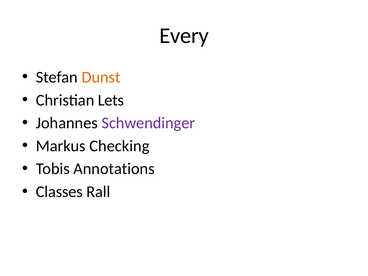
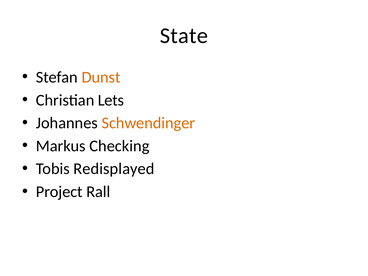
Every: Every -> State
Schwendinger colour: purple -> orange
Annotations: Annotations -> Redisplayed
Classes: Classes -> Project
